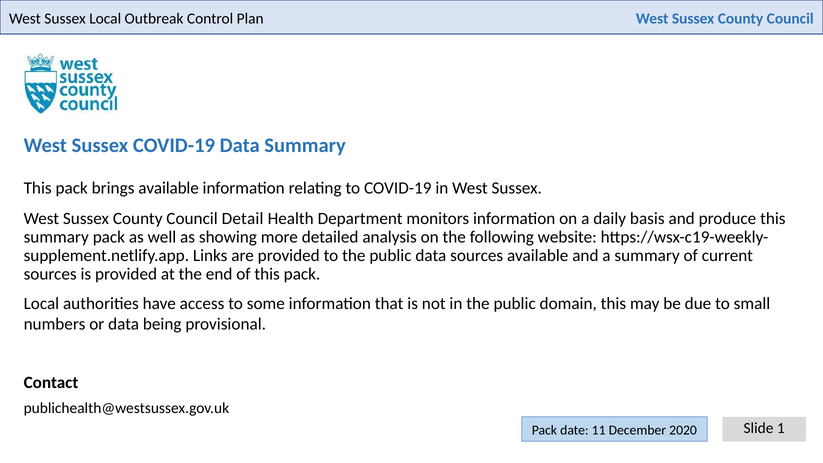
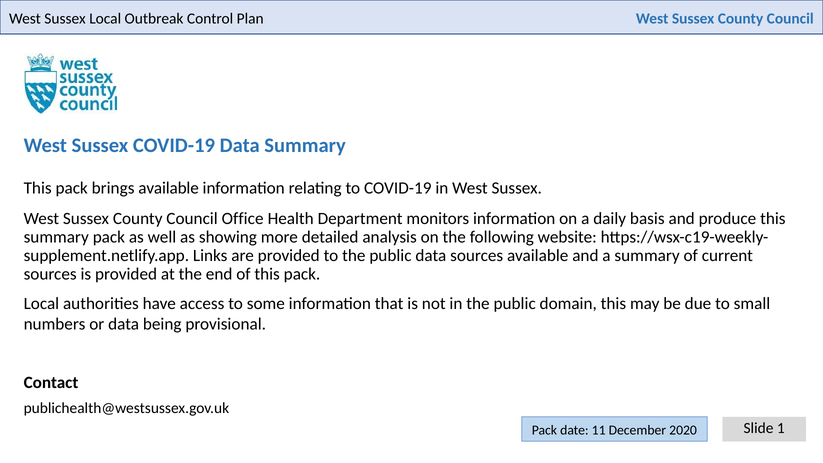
Detail: Detail -> Office
